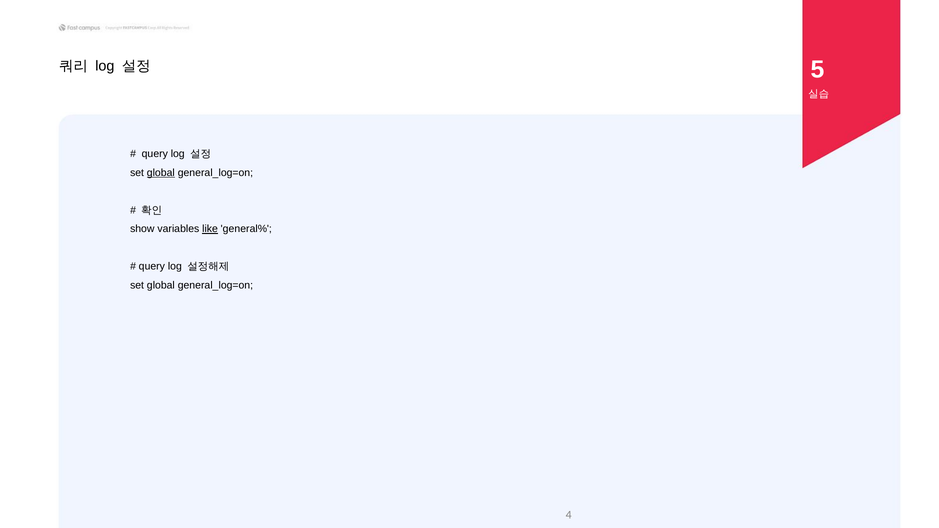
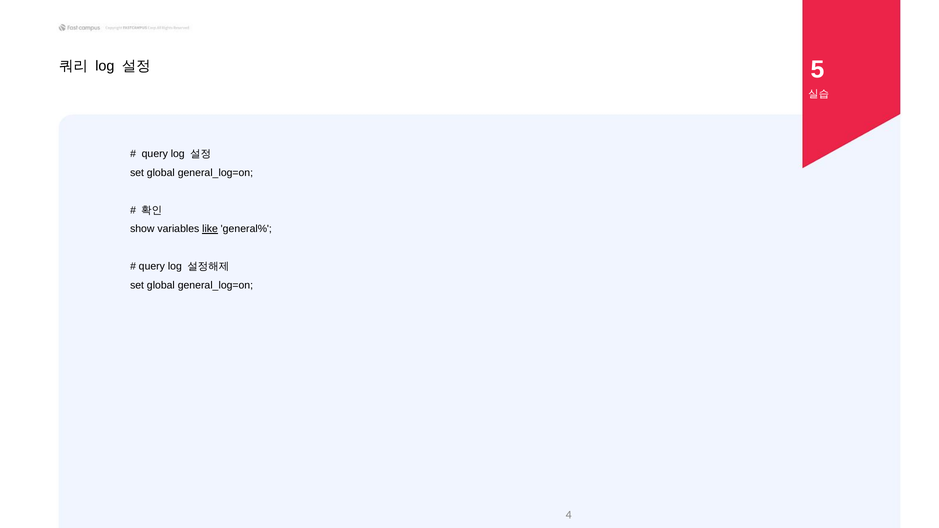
global at (161, 173) underline: present -> none
